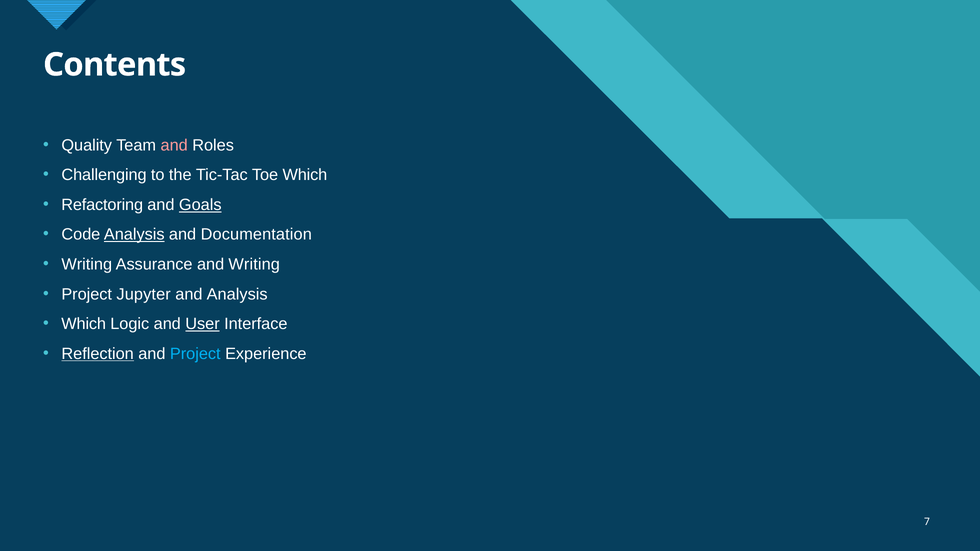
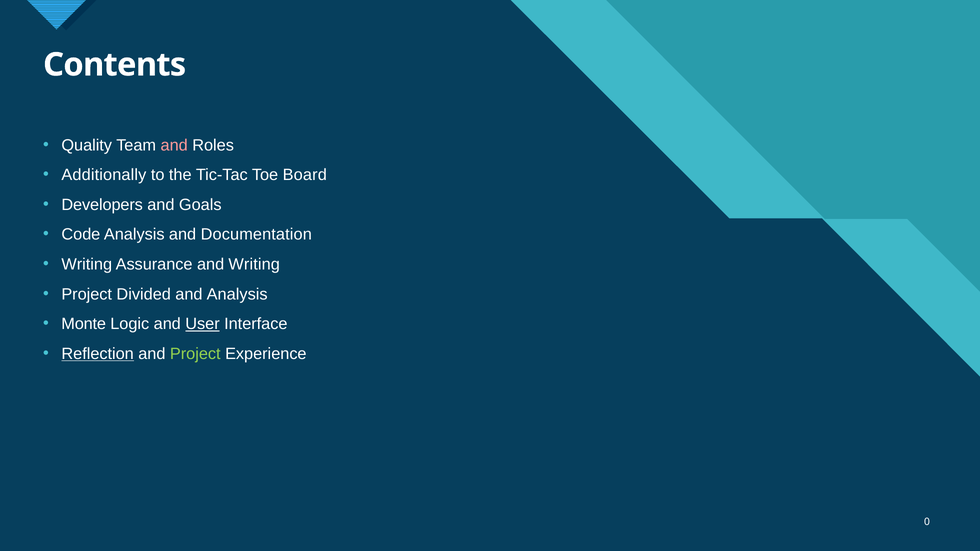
Challenging: Challenging -> Additionally
Toe Which: Which -> Board
Refactoring: Refactoring -> Developers
Goals underline: present -> none
Analysis at (134, 235) underline: present -> none
Jupyter: Jupyter -> Divided
Which at (84, 324): Which -> Monte
Project at (195, 354) colour: light blue -> light green
7: 7 -> 0
